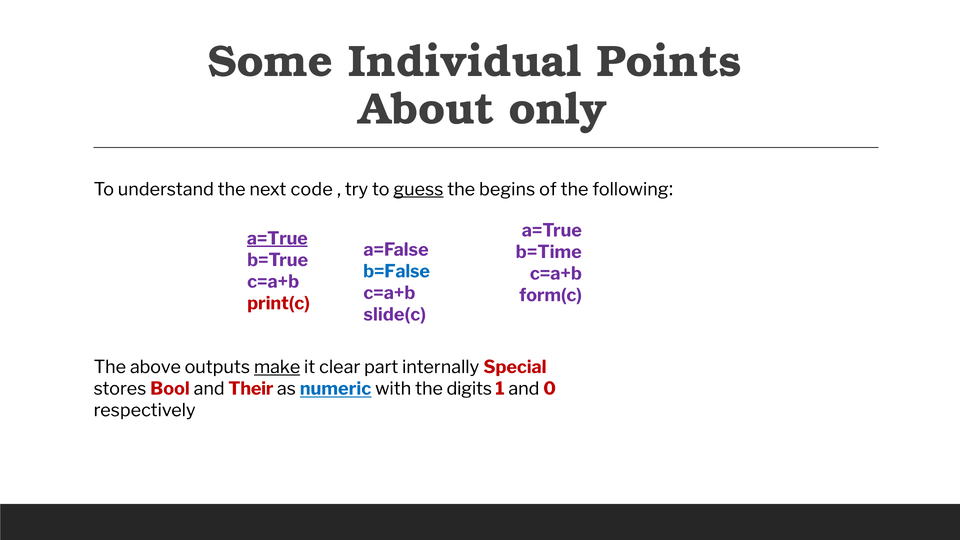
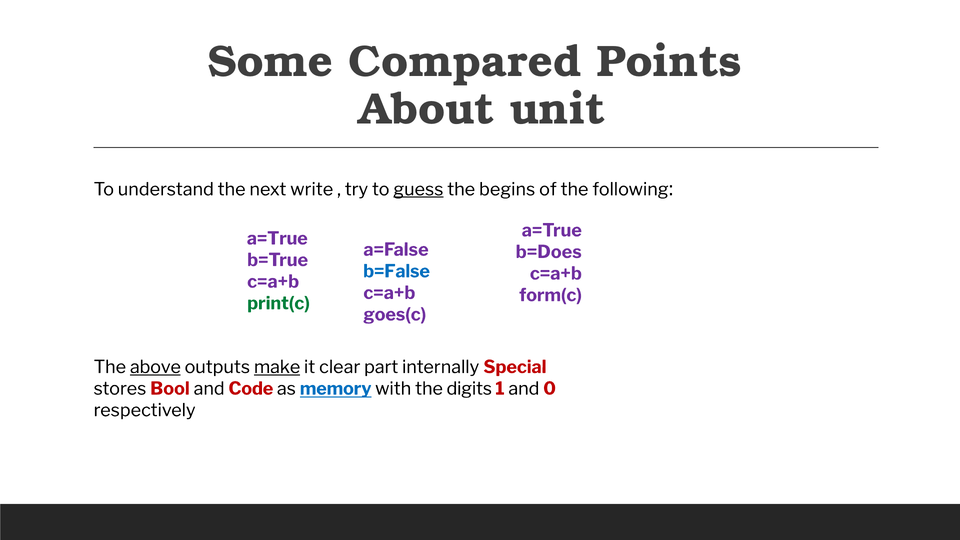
Individual: Individual -> Compared
only: only -> unit
code: code -> write
a=True at (277, 239) underline: present -> none
b=Time: b=Time -> b=Does
print(c colour: red -> green
slide(c: slide(c -> goes(c
above underline: none -> present
Their: Their -> Code
numeric: numeric -> memory
